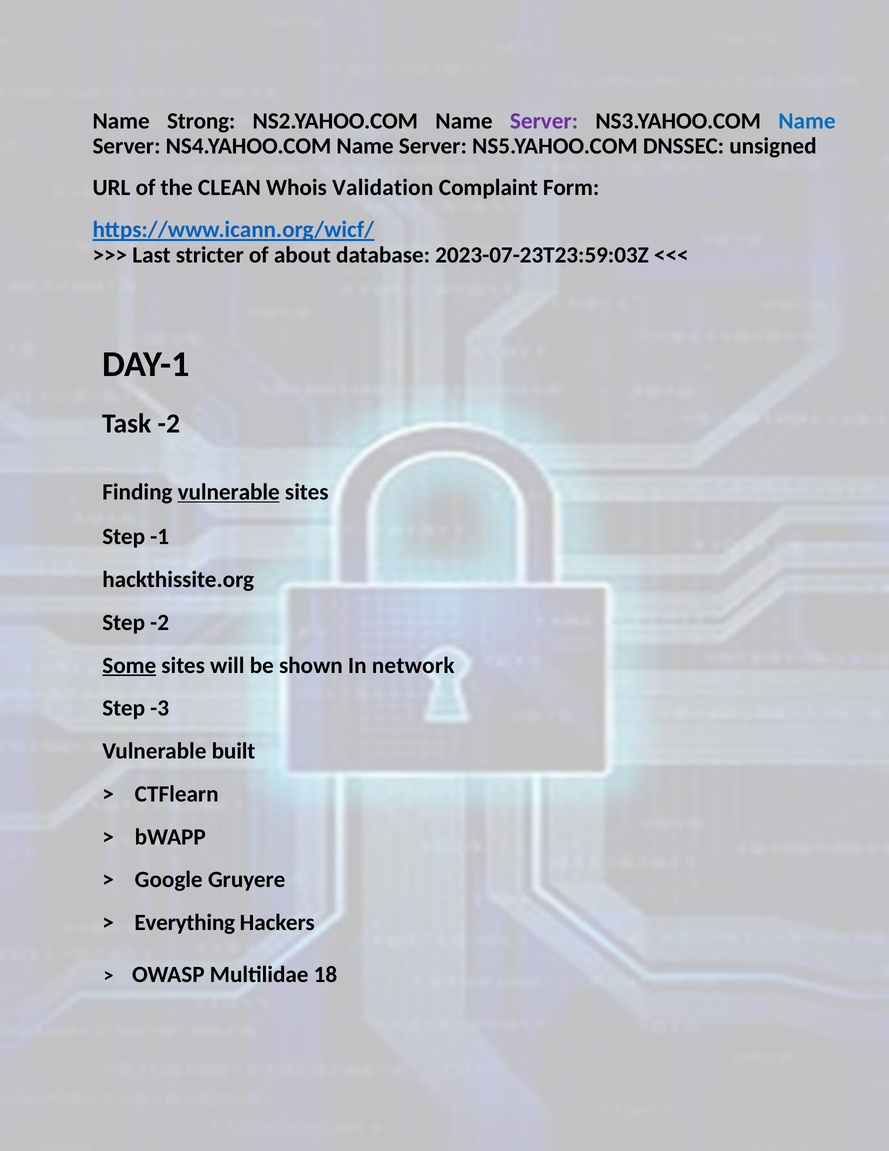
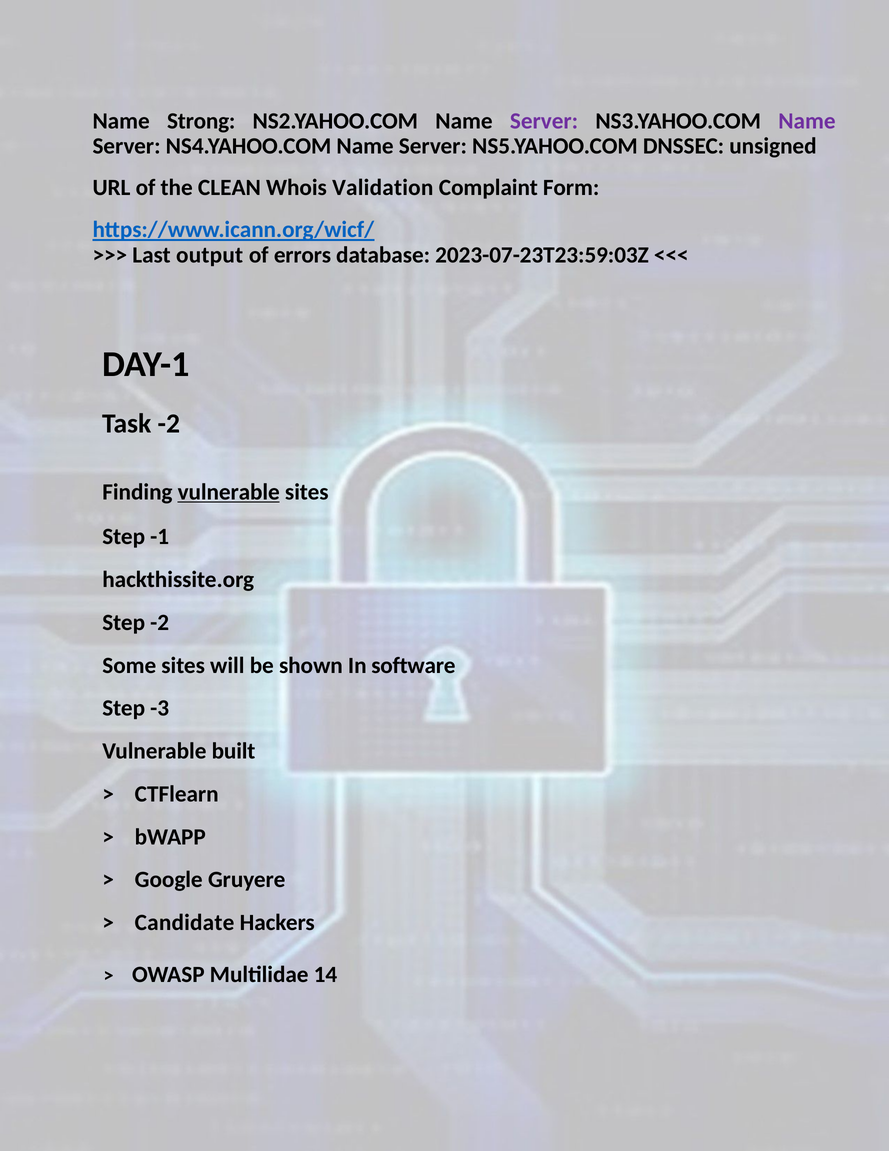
Name at (807, 121) colour: blue -> purple
stricter: stricter -> output
about: about -> errors
Some underline: present -> none
network: network -> software
Everything: Everything -> Candidate
18: 18 -> 14
